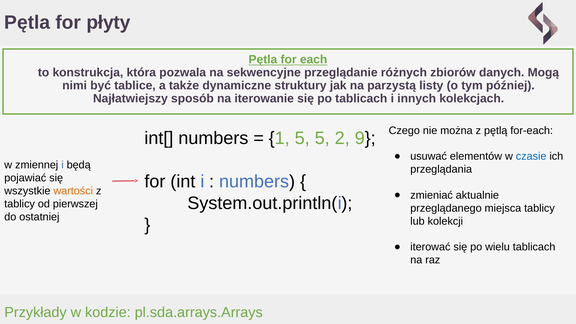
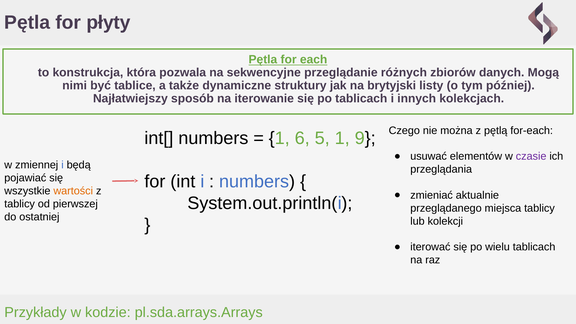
parzystą: parzystą -> brytyjski
1 5: 5 -> 6
5 2: 2 -> 1
czasie colour: blue -> purple
